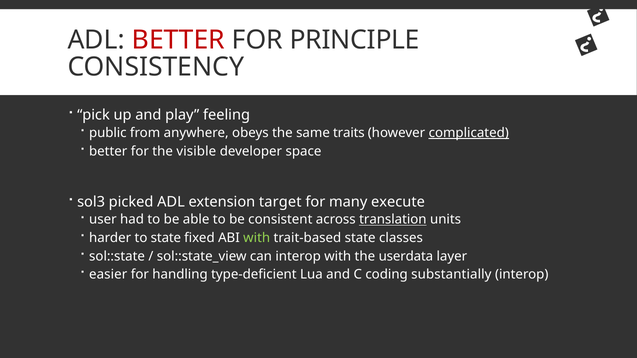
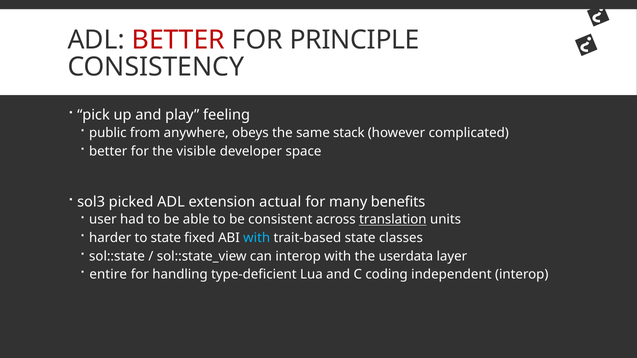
traits: traits -> stack
complicated underline: present -> none
target: target -> actual
execute: execute -> benefits
with at (257, 238) colour: light green -> light blue
easier: easier -> entire
substantially: substantially -> independent
